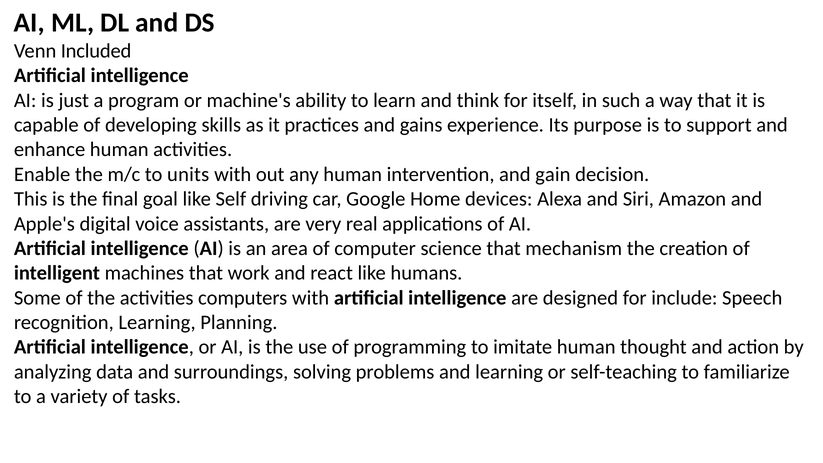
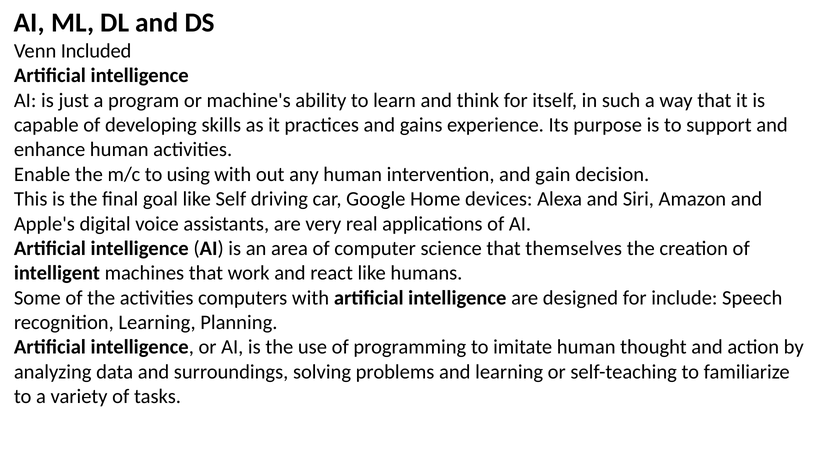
units: units -> using
mechanism: mechanism -> themselves
